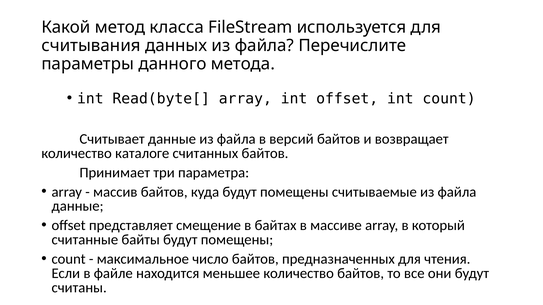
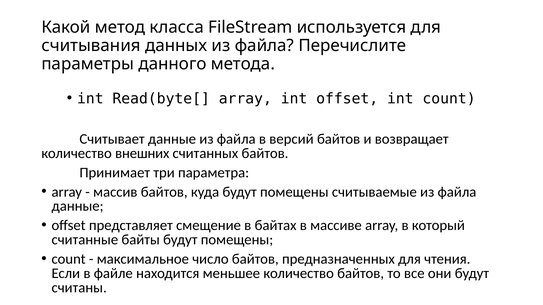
каталоге: каталоге -> внешних
